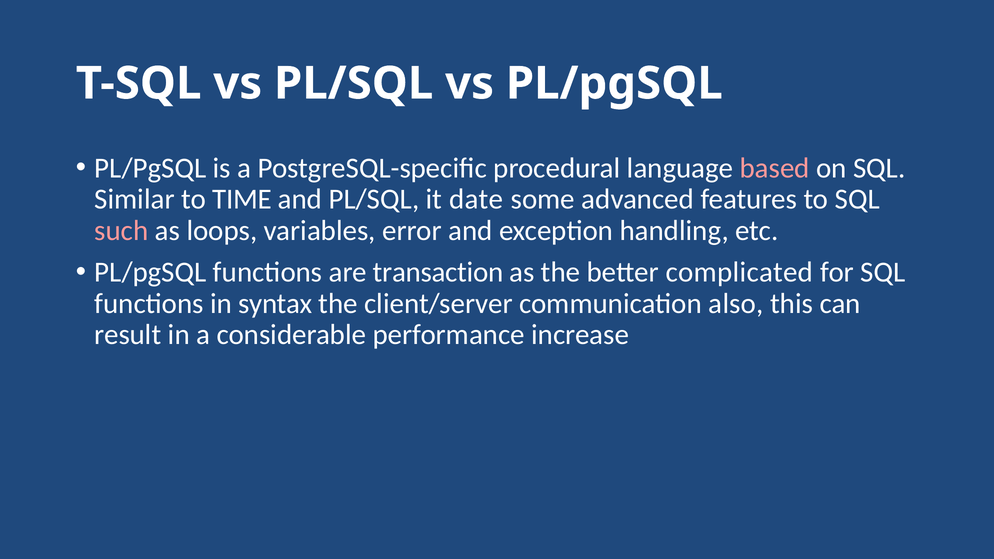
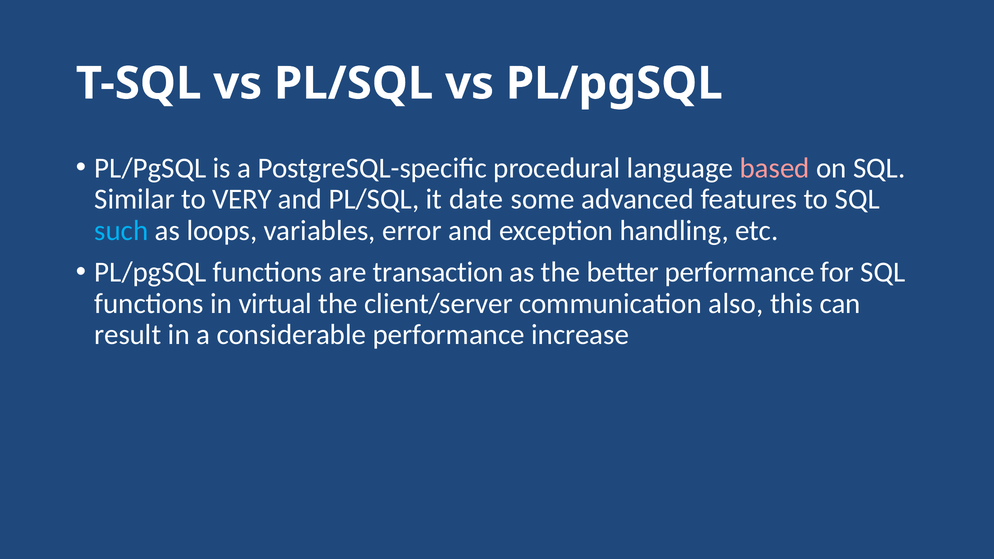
TIME: TIME -> VERY
such colour: pink -> light blue
better complicated: complicated -> performance
syntax: syntax -> virtual
